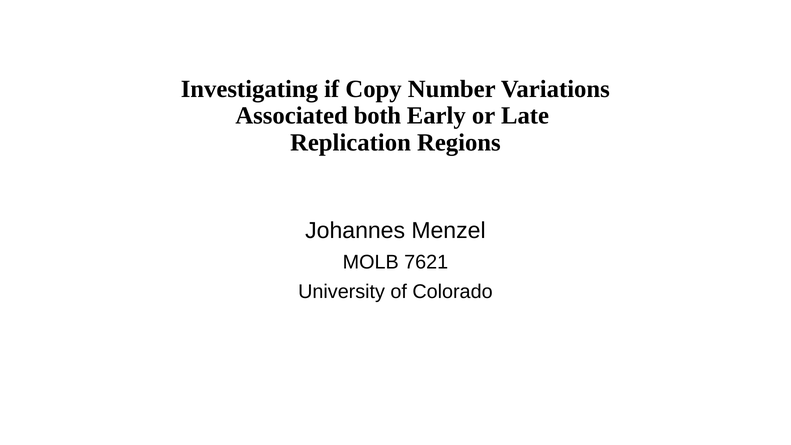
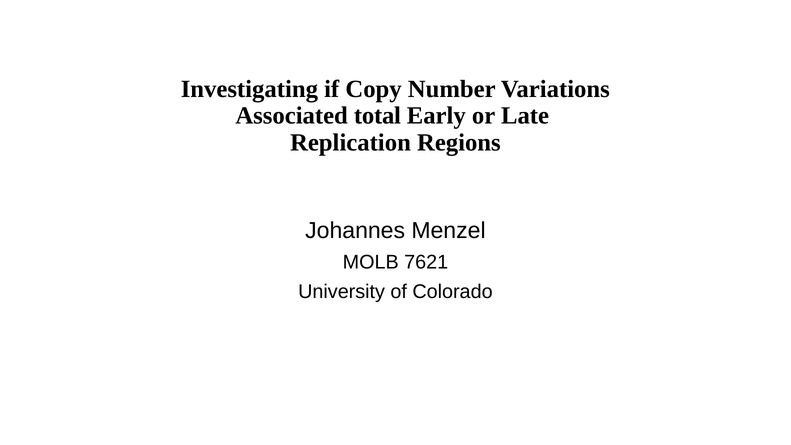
both: both -> total
